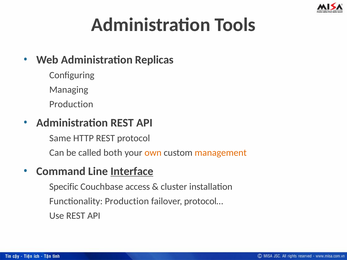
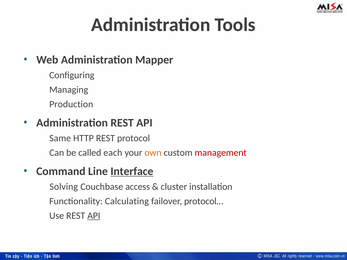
Replicas: Replicas -> Mapper
both: both -> each
management colour: orange -> red
Specific: Specific -> Solving
Functionality Production: Production -> Calculating
API at (94, 216) underline: none -> present
